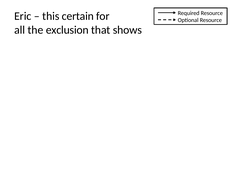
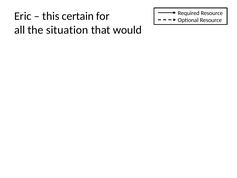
exclusion: exclusion -> situation
shows: shows -> would
